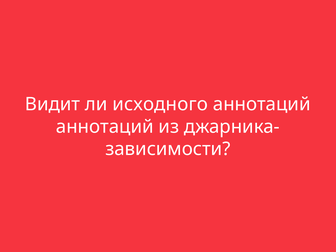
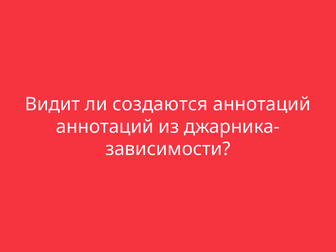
исходного: исходного -> создаются
